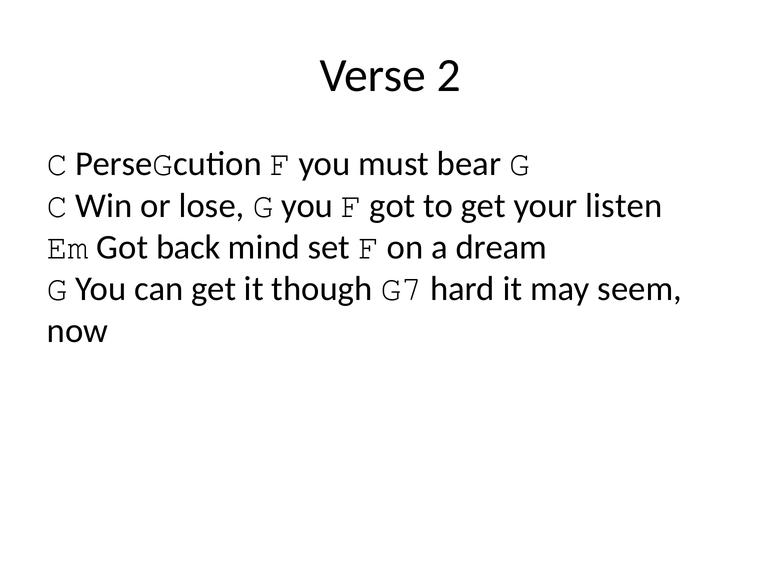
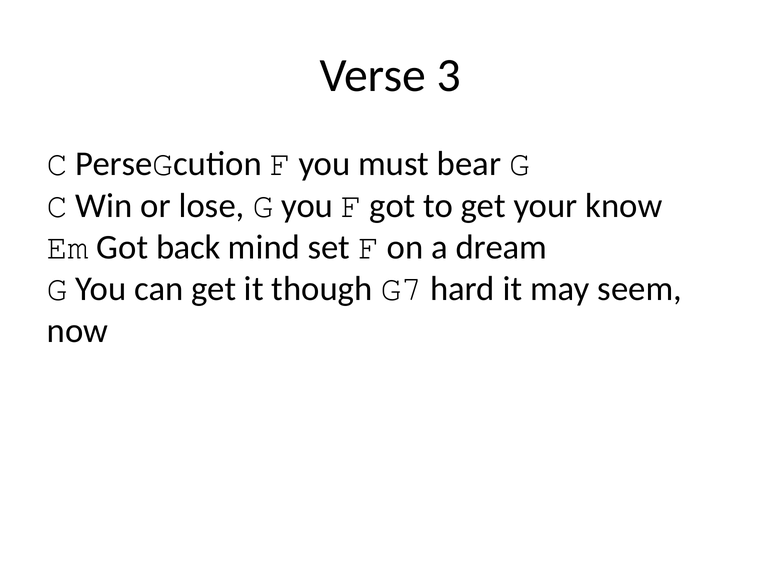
2: 2 -> 3
listen: listen -> know
